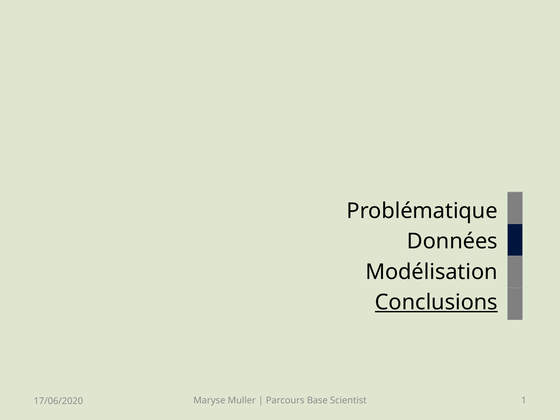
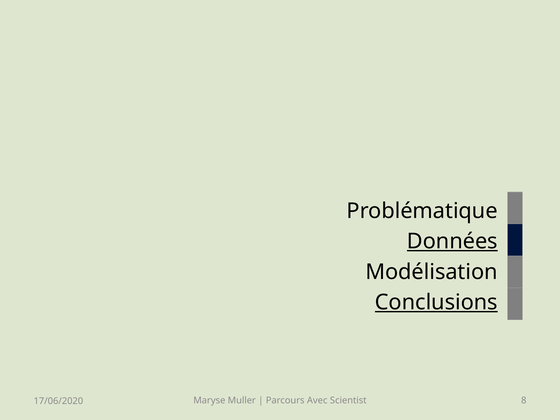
Données underline: none -> present
Base: Base -> Avec
1: 1 -> 8
